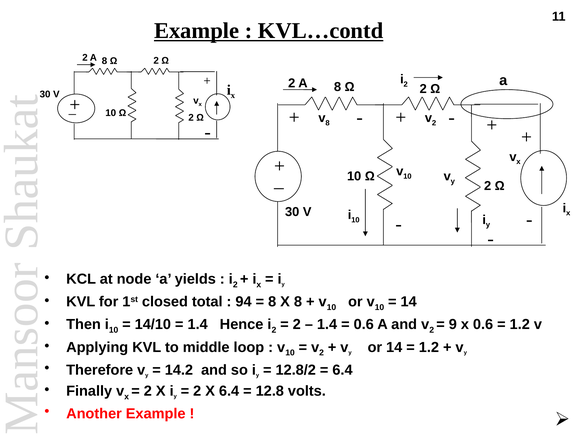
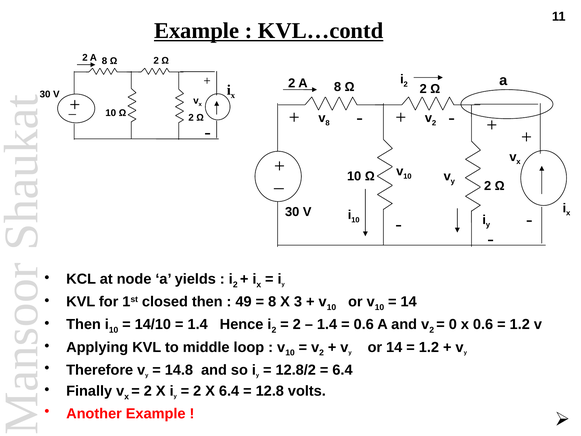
closed total: total -> then
94: 94 -> 49
X 8: 8 -> 3
9: 9 -> 0
14.2: 14.2 -> 14.8
